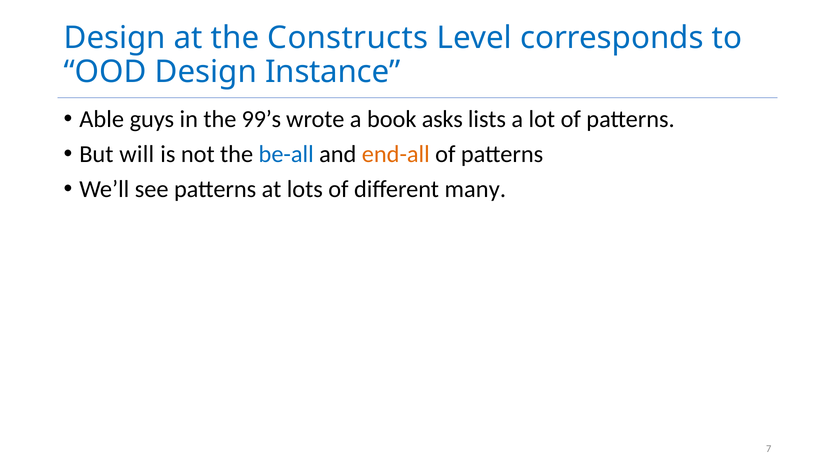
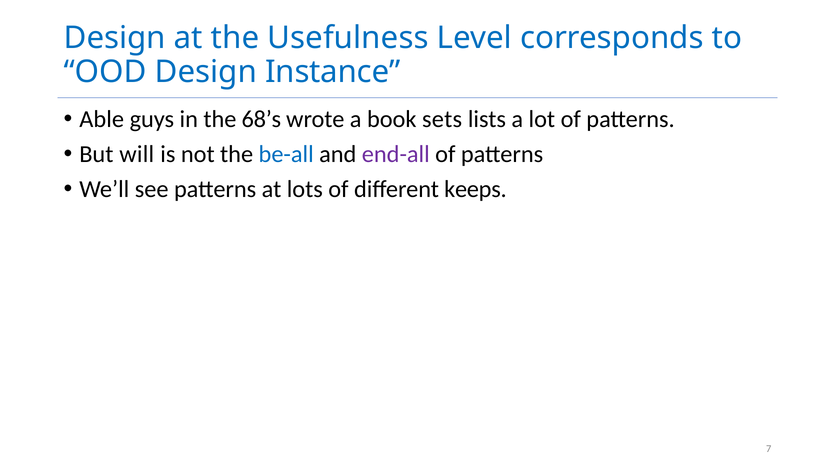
Constructs: Constructs -> Usefulness
99’s: 99’s -> 68’s
asks: asks -> sets
end-all colour: orange -> purple
many: many -> keeps
